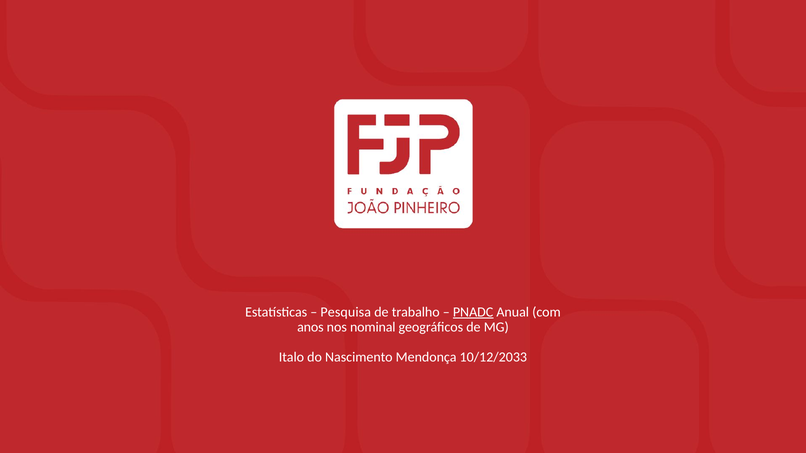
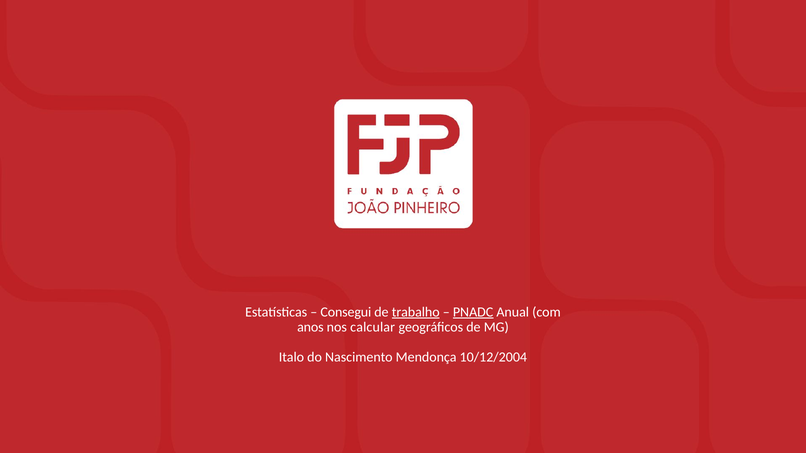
Pesquisa: Pesquisa -> Consegui
trabalho underline: none -> present
nominal: nominal -> calcular
10/12/2033: 10/12/2033 -> 10/12/2004
